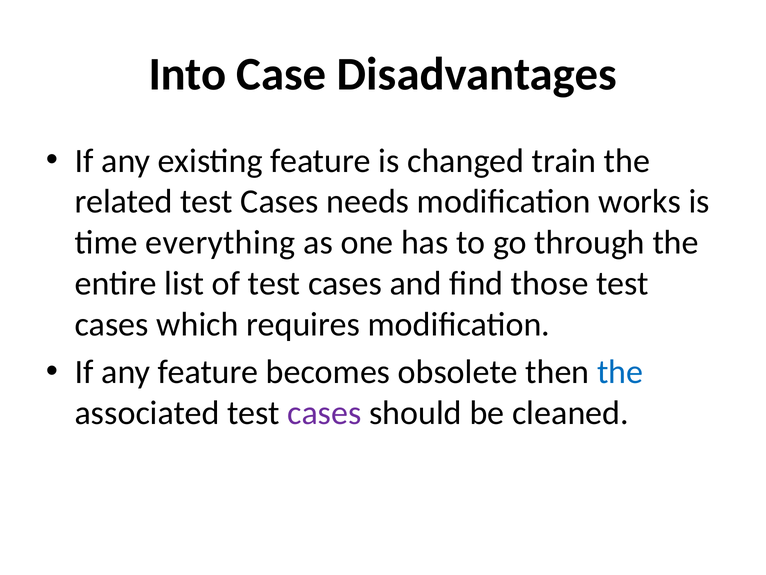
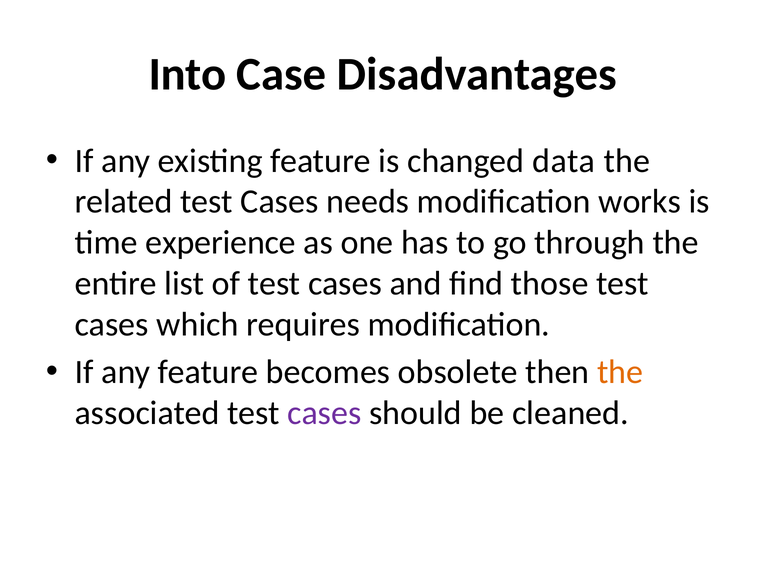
train: train -> data
everything: everything -> experience
the at (620, 372) colour: blue -> orange
